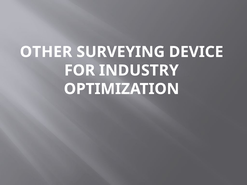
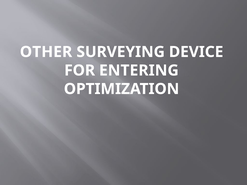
INDUSTRY: INDUSTRY -> ENTERING
